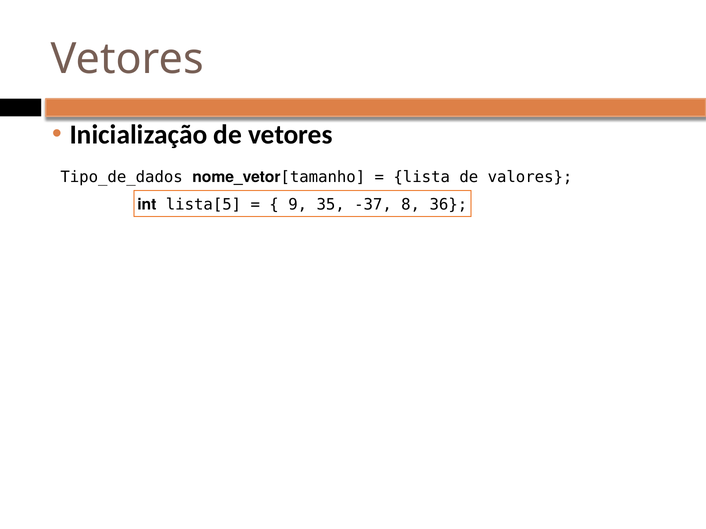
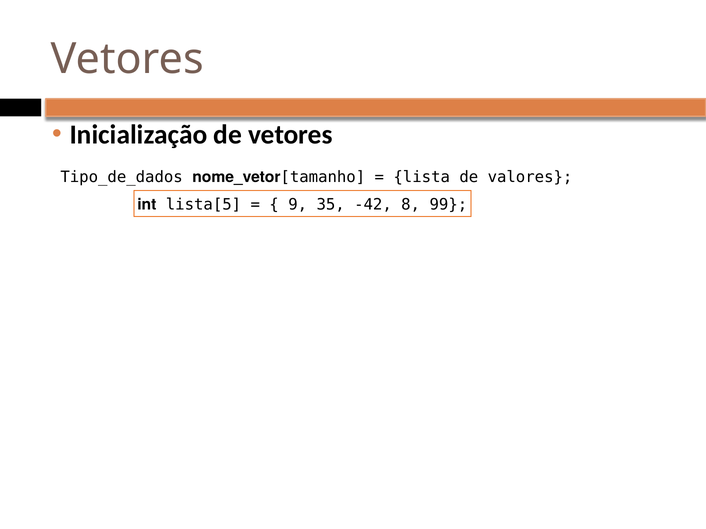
-37: -37 -> -42
36: 36 -> 99
